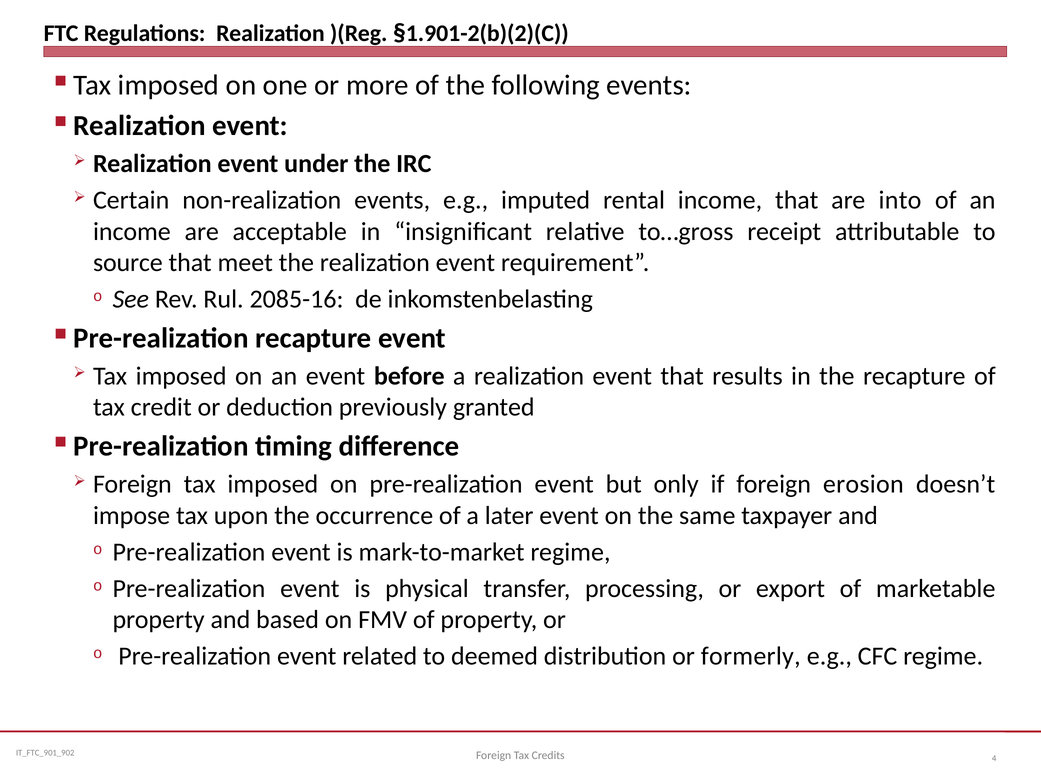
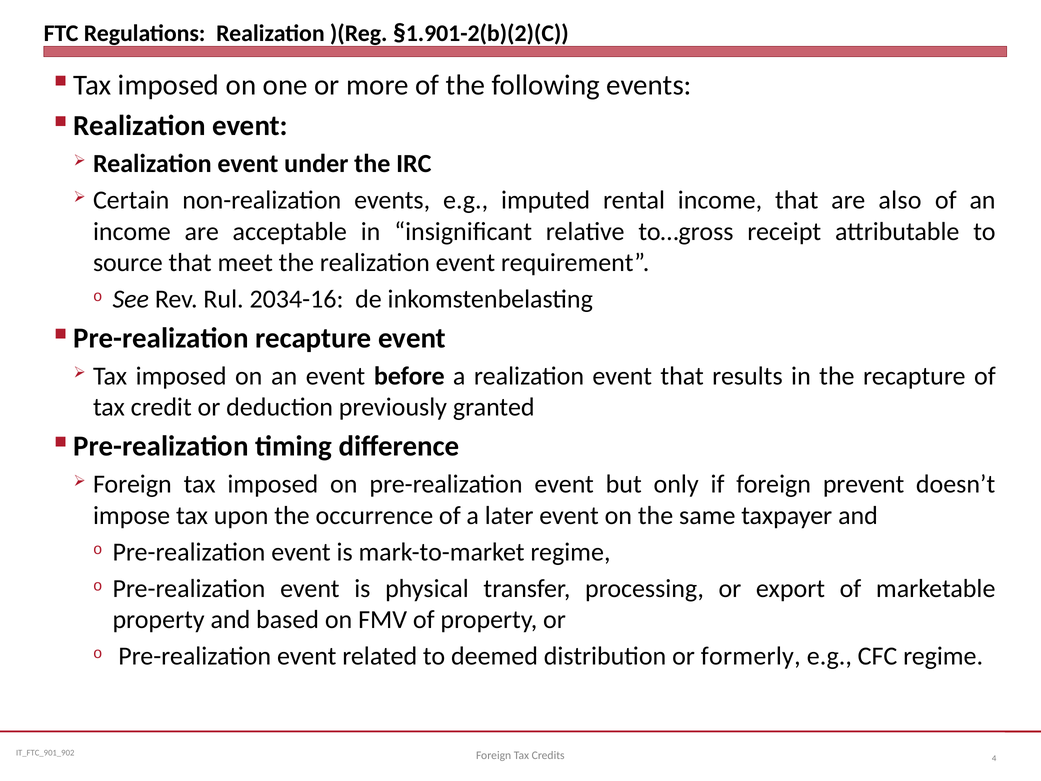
into: into -> also
2085-16: 2085-16 -> 2034-16
erosion: erosion -> prevent
